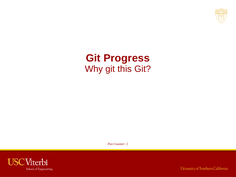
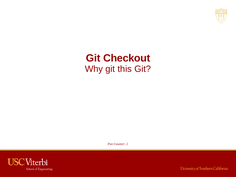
Progress: Progress -> Checkout
